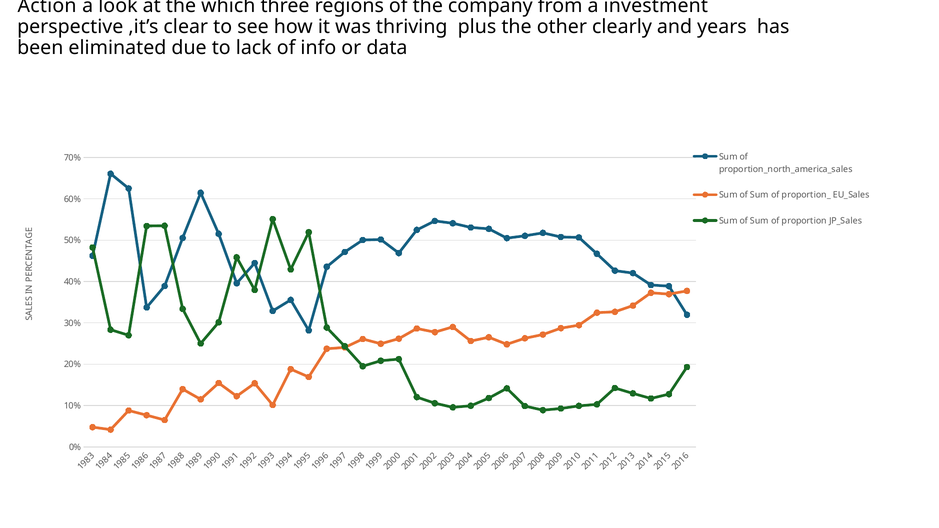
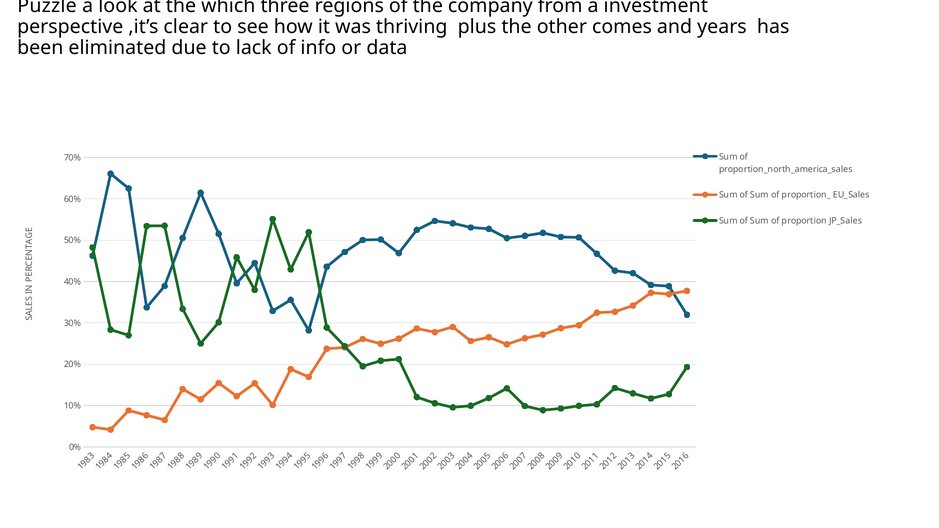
Action: Action -> Puzzle
clearly: clearly -> comes
